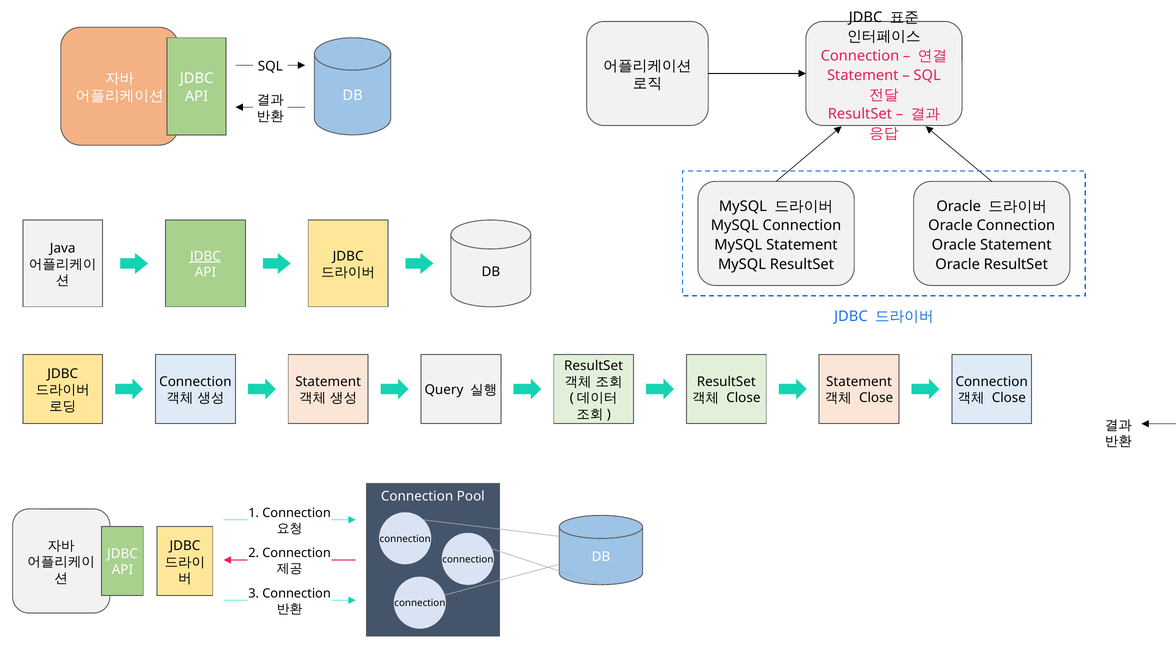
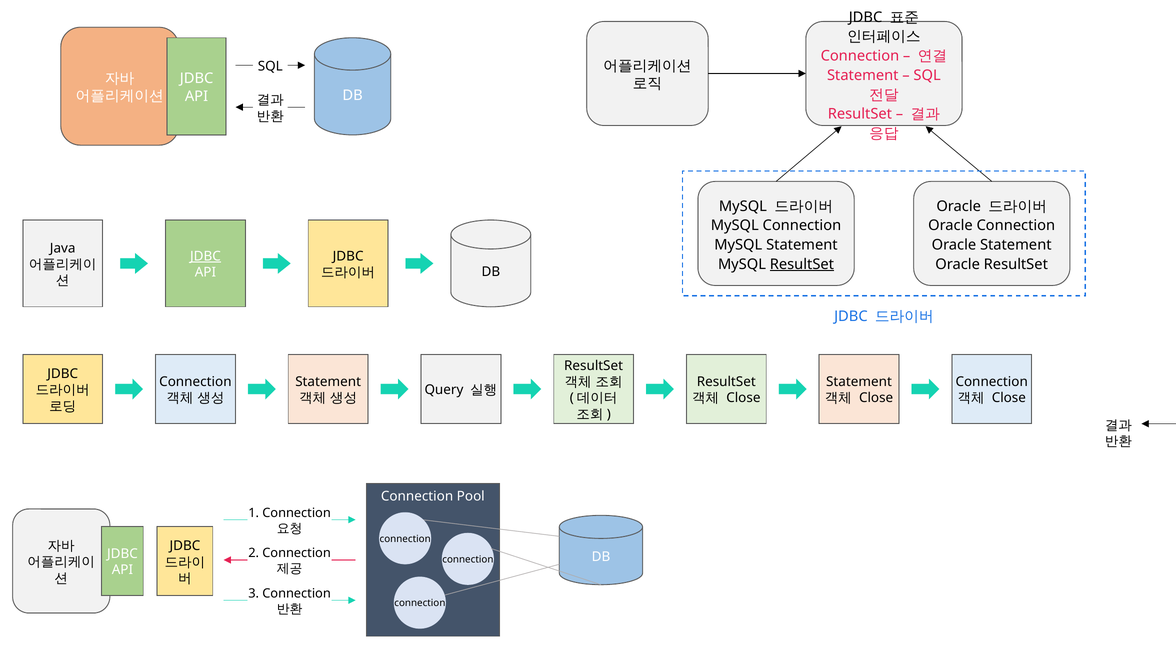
ResultSet at (802, 265) underline: none -> present
